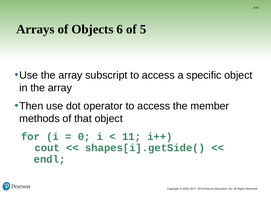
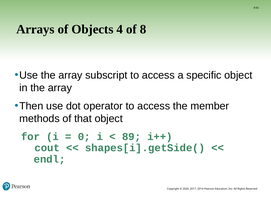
6: 6 -> 4
5: 5 -> 8
11: 11 -> 89
